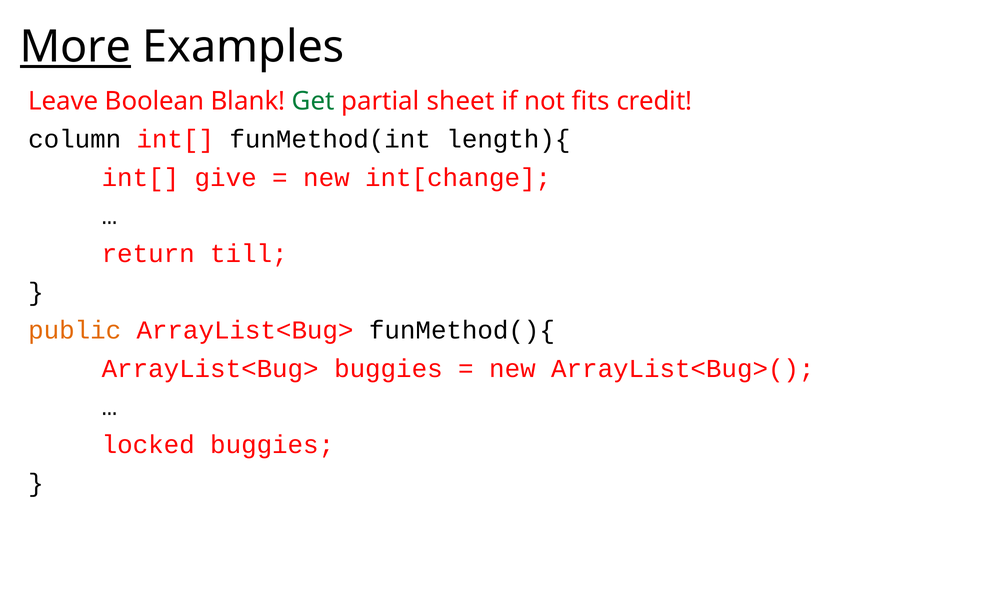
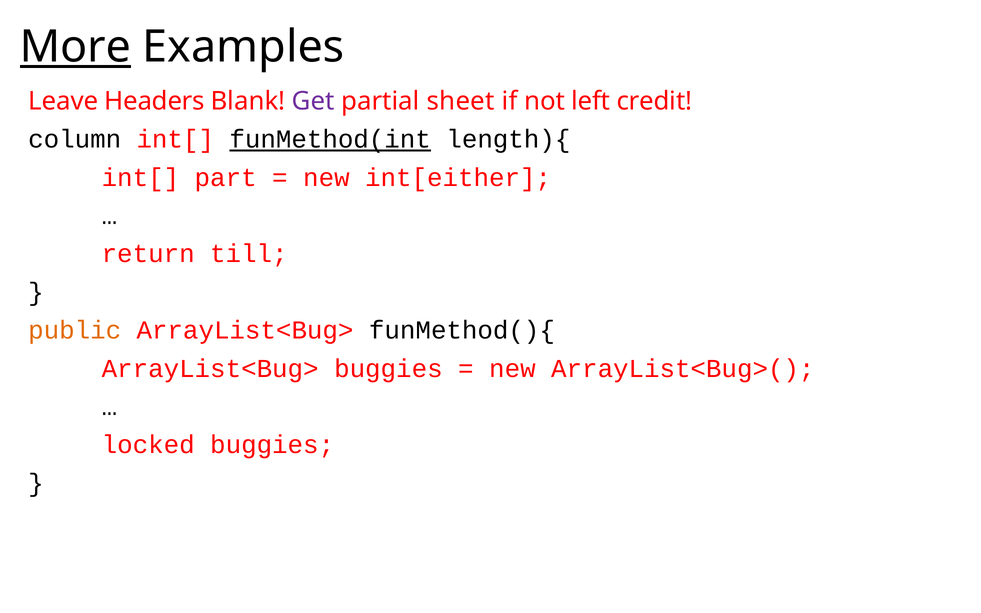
Boolean: Boolean -> Headers
Get colour: green -> purple
fits: fits -> left
funMethod(int underline: none -> present
give: give -> part
int[change: int[change -> int[either
